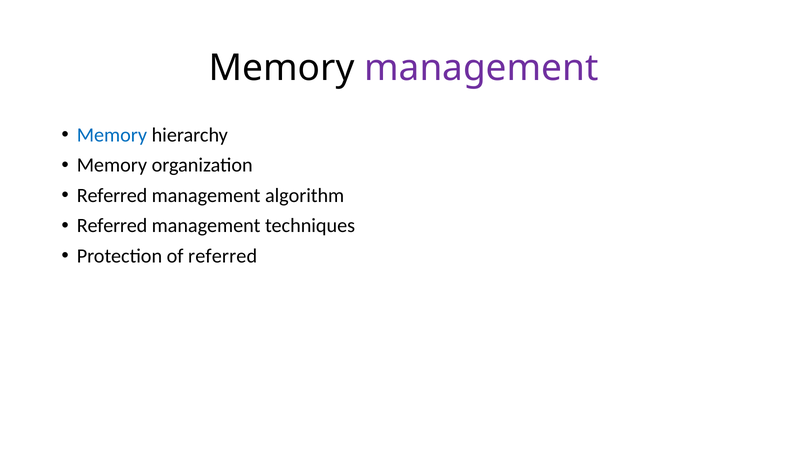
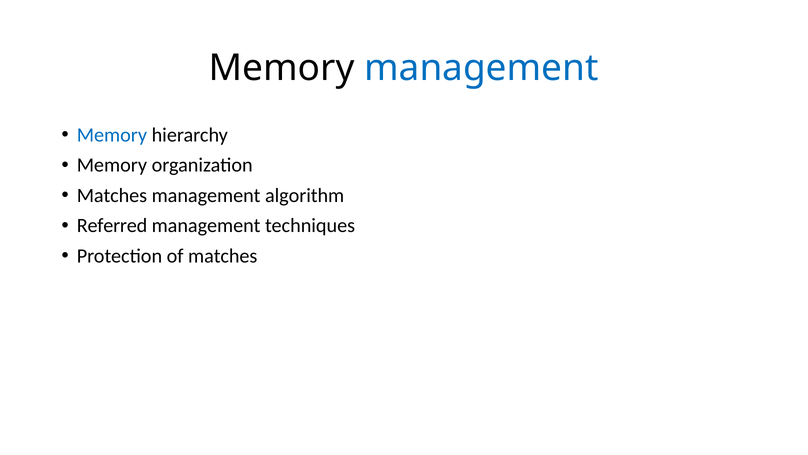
management at (481, 68) colour: purple -> blue
Referred at (112, 195): Referred -> Matches
of referred: referred -> matches
